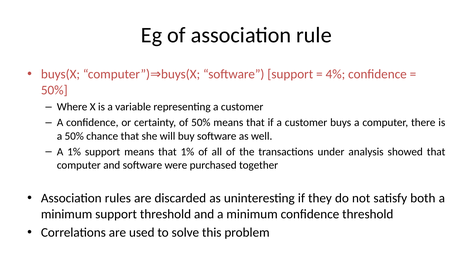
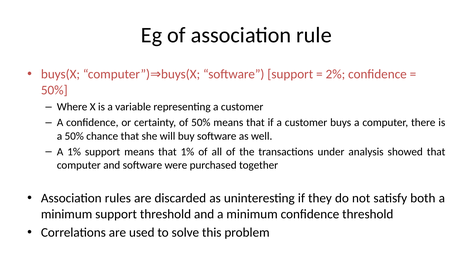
4%: 4% -> 2%
